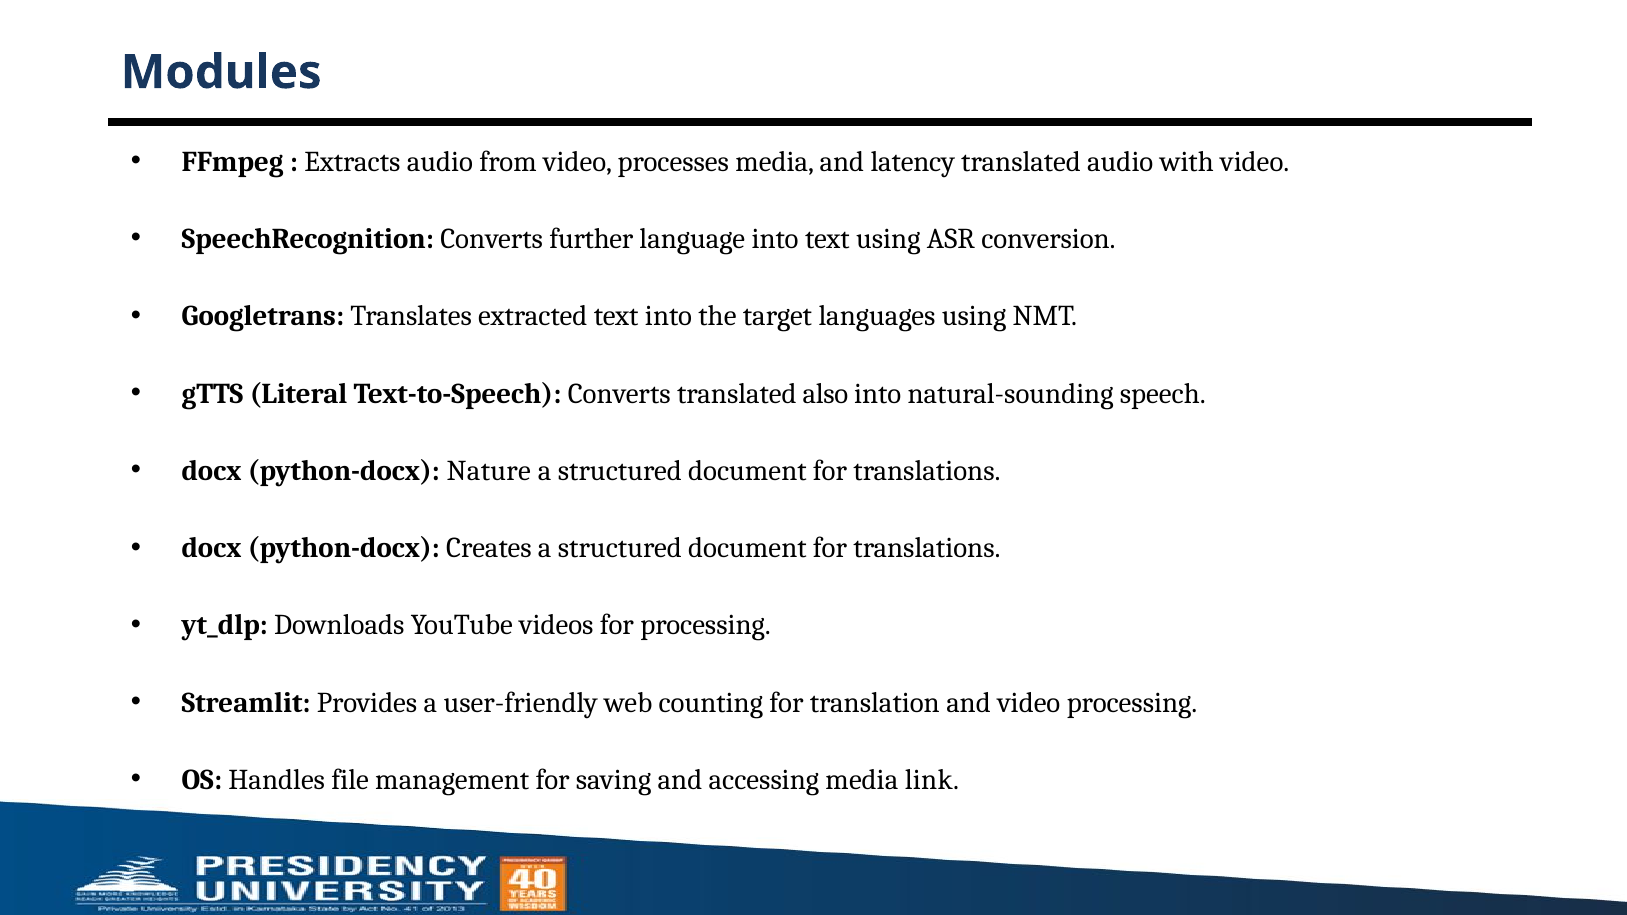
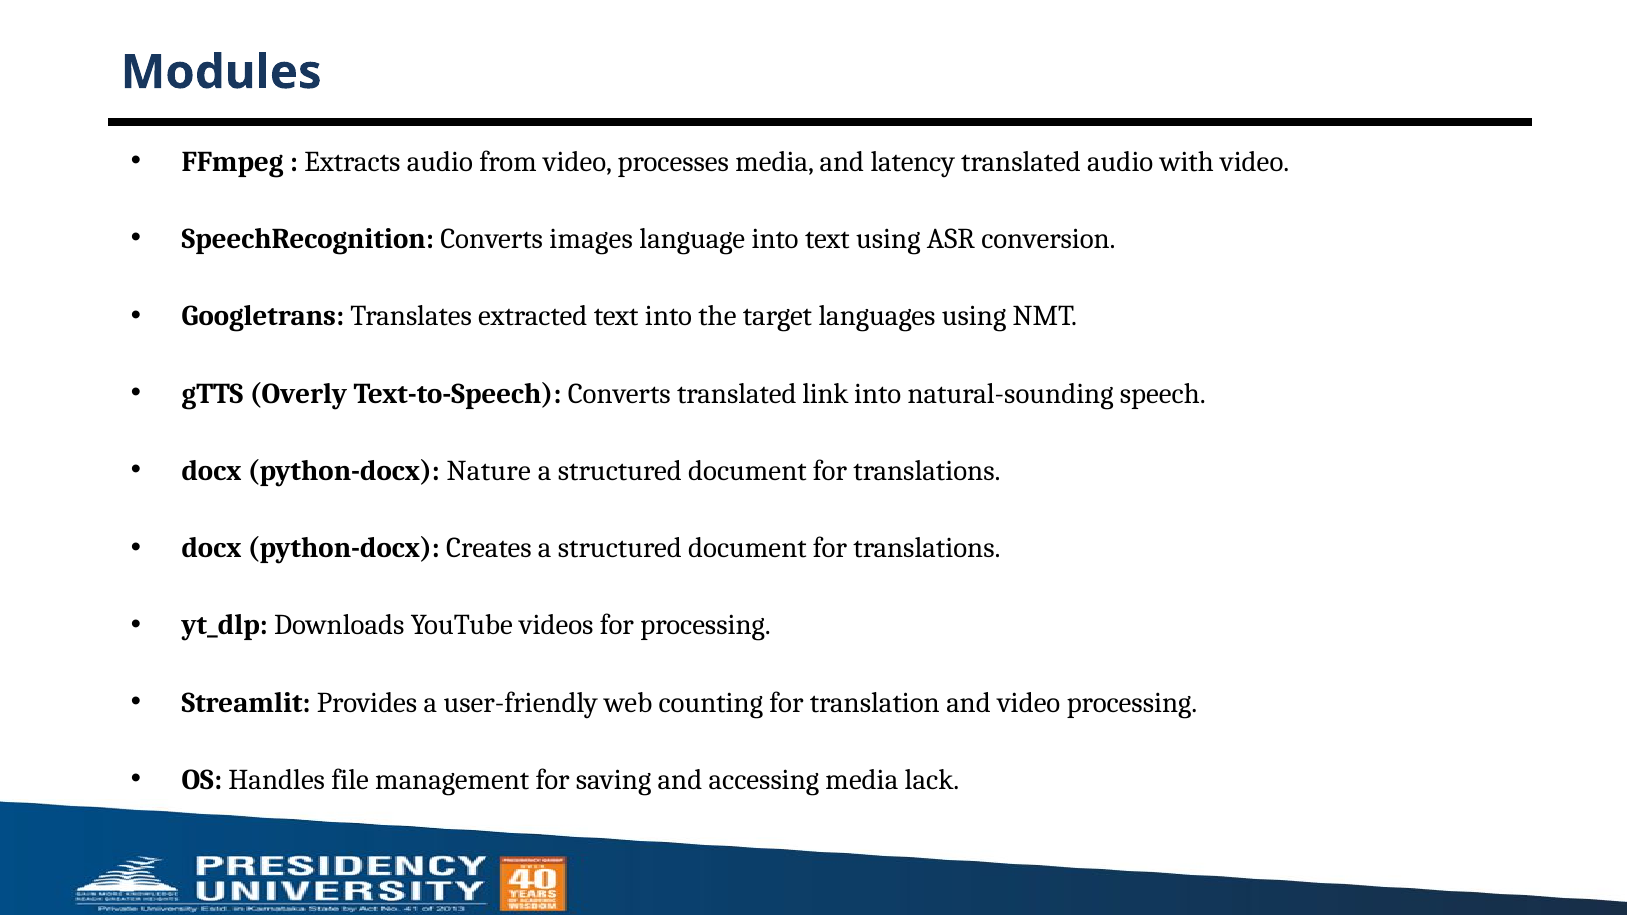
further: further -> images
Literal: Literal -> Overly
also: also -> link
link: link -> lack
